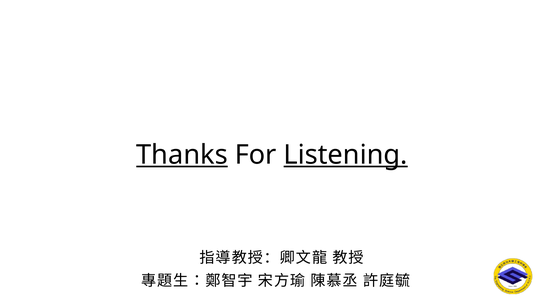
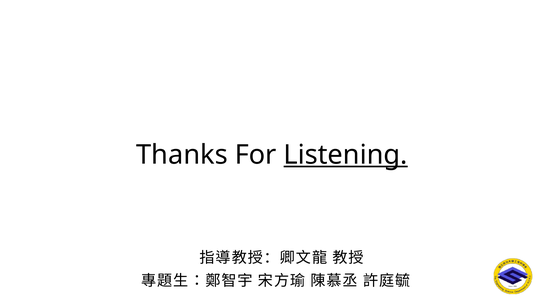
Thanks underline: present -> none
